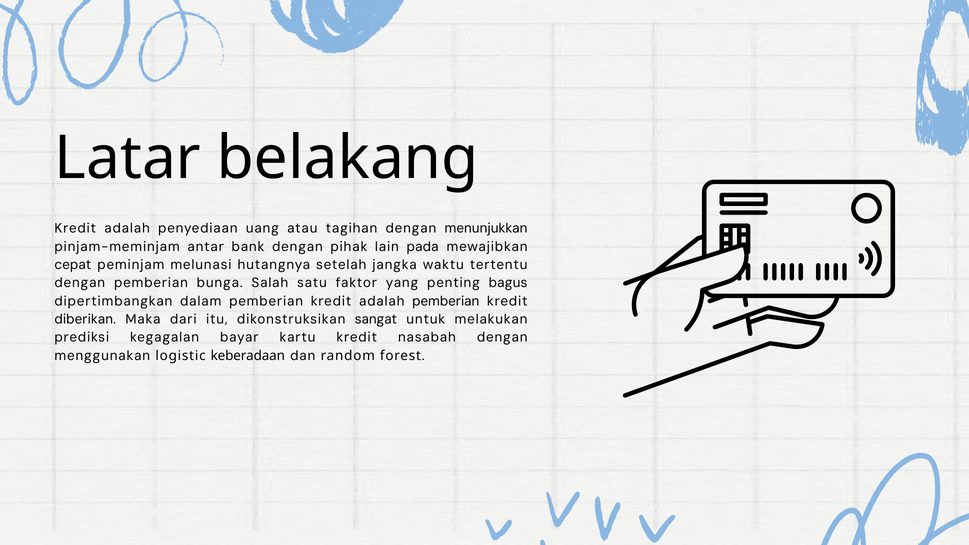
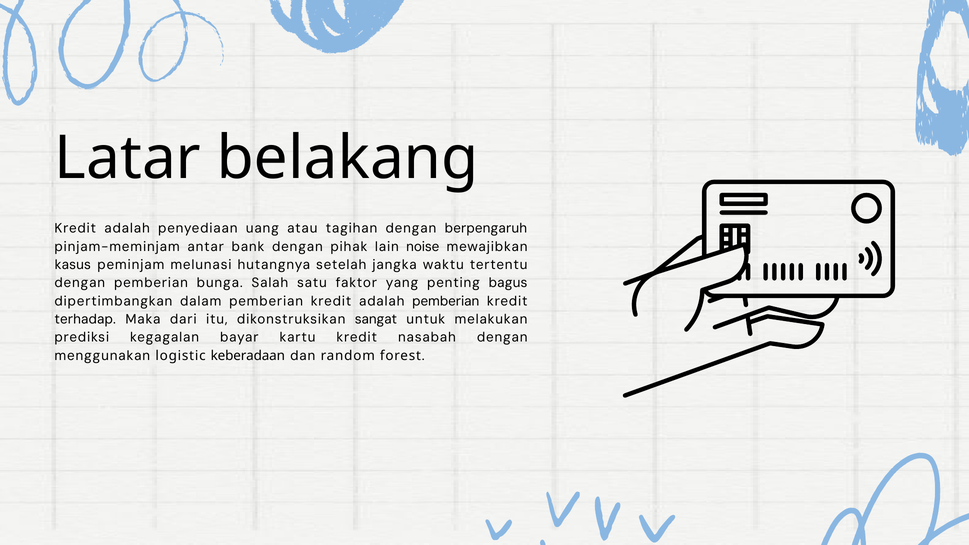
menunjukkan: menunjukkan -> berpengaruh
pada: pada -> noise
cepat: cepat -> kasus
diberikan: diberikan -> terhadap
